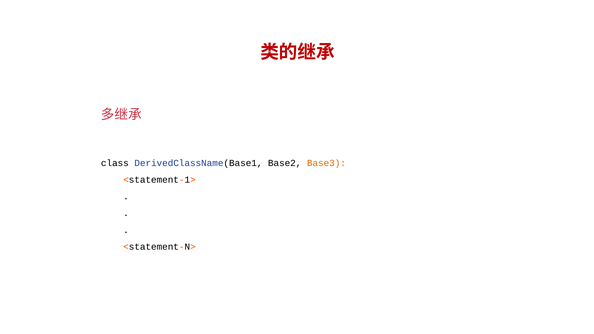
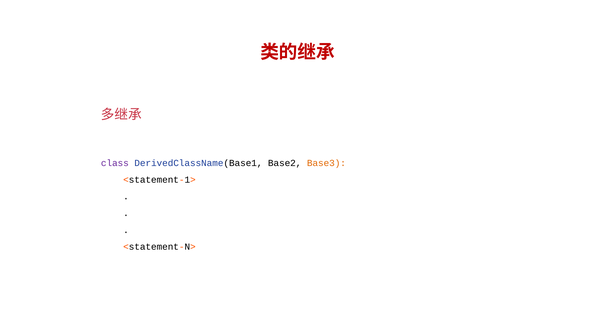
class colour: black -> purple
